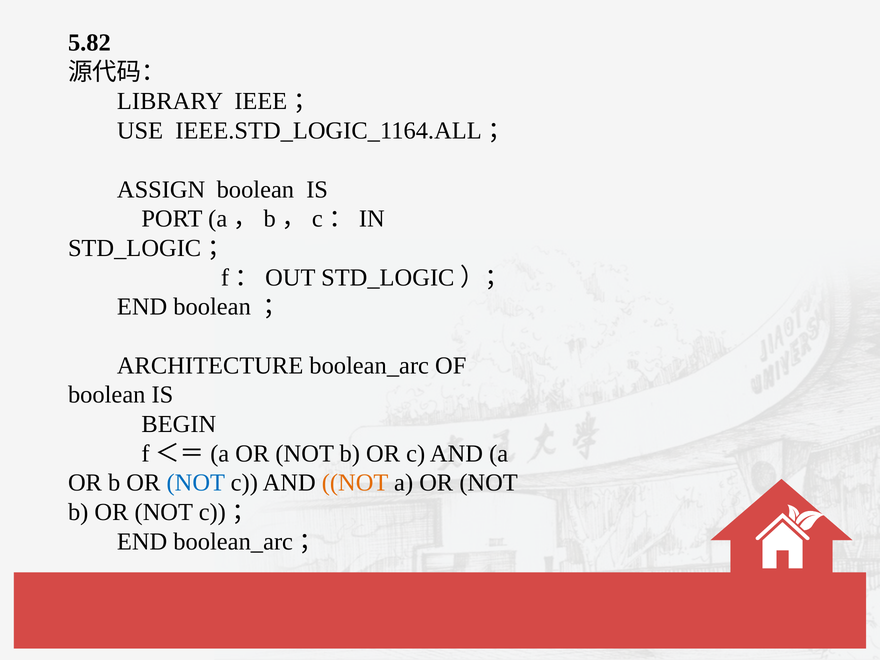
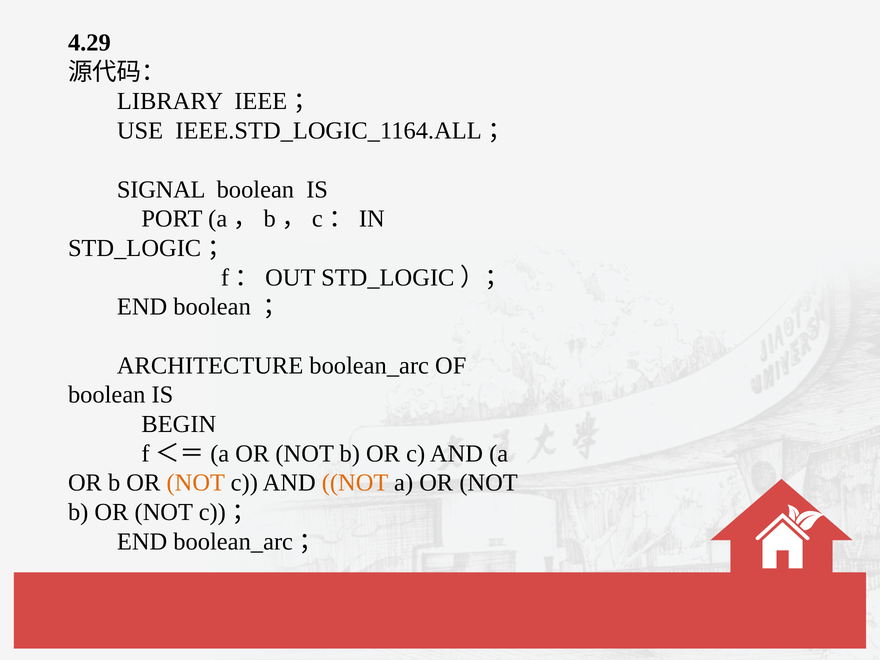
5.82: 5.82 -> 4.29
ASSIGN: ASSIGN -> SIGNAL
NOT at (196, 483) colour: blue -> orange
